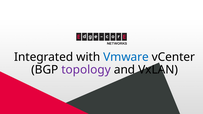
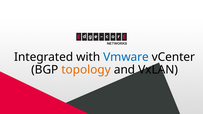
topology colour: purple -> orange
